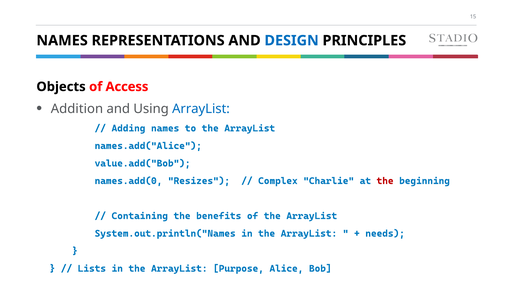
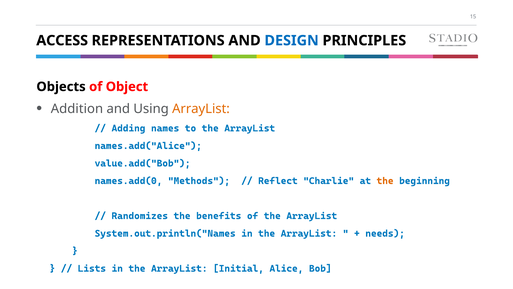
NAMES at (62, 40): NAMES -> ACCESS
Access: Access -> Object
ArrayList at (201, 109) colour: blue -> orange
Resizes: Resizes -> Methods
Complex: Complex -> Reflect
the at (385, 181) colour: red -> orange
Containing: Containing -> Randomizes
Purpose: Purpose -> Initial
